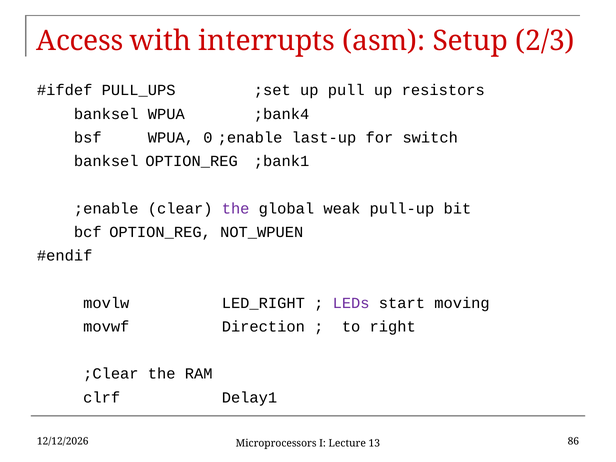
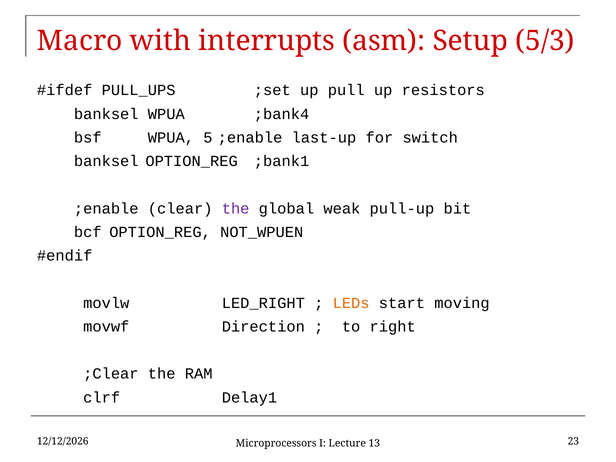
Access: Access -> Macro
2/3: 2/3 -> 5/3
0: 0 -> 5
LEDs colour: purple -> orange
86: 86 -> 23
